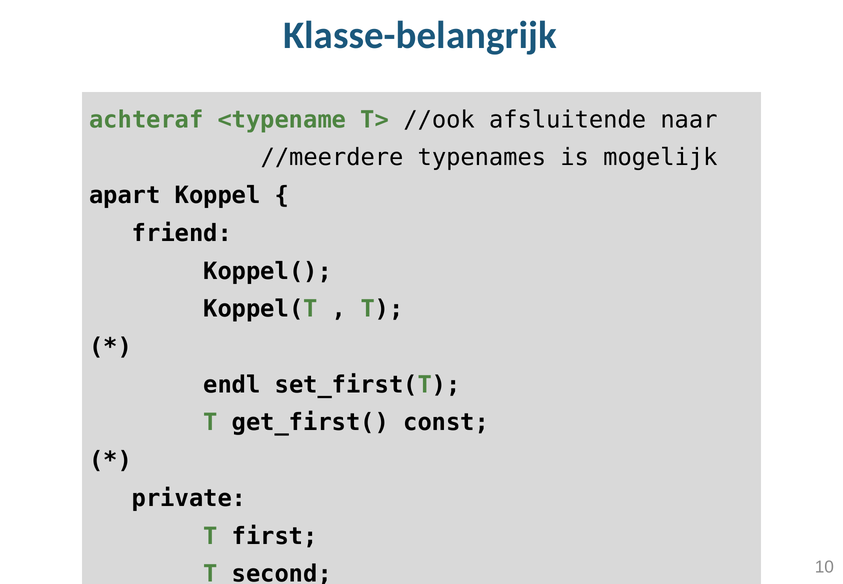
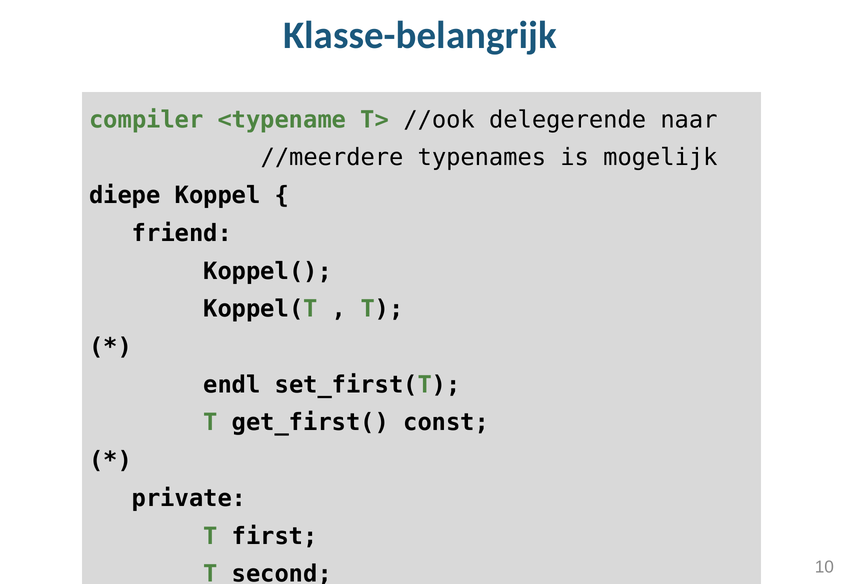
achteraf: achteraf -> compiler
afsluitende: afsluitende -> delegerende
apart: apart -> diepe
